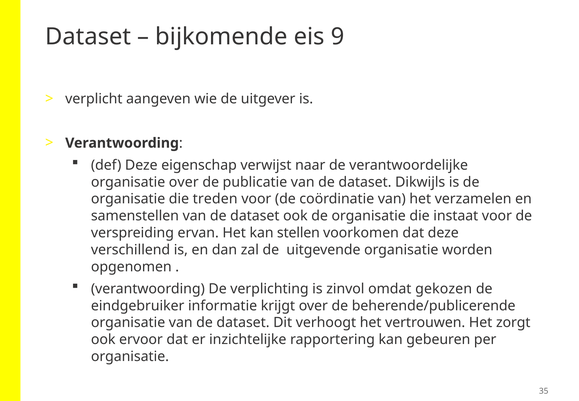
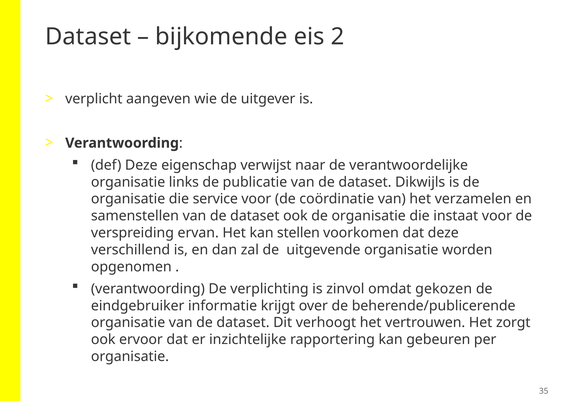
9: 9 -> 2
organisatie over: over -> links
treden: treden -> service
